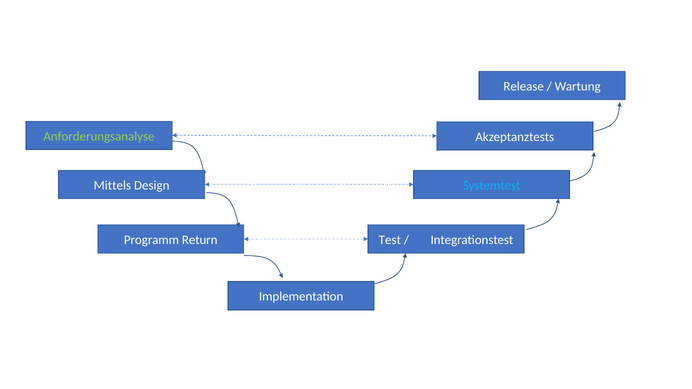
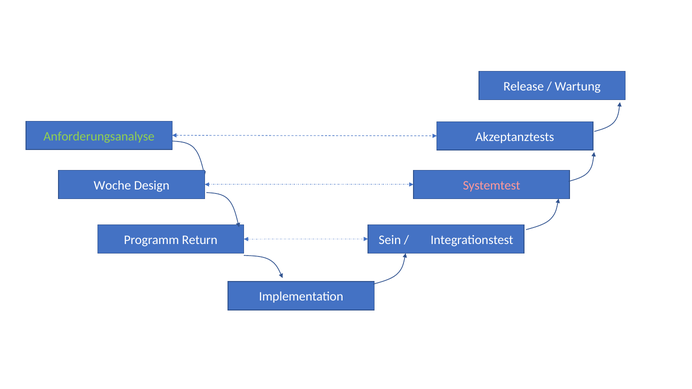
Mittels: Mittels -> Woche
Systemtest colour: light blue -> pink
Test: Test -> Sein
